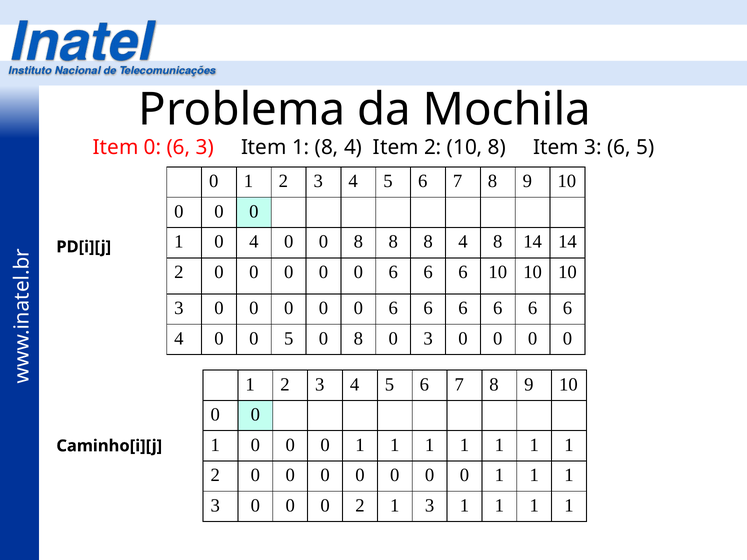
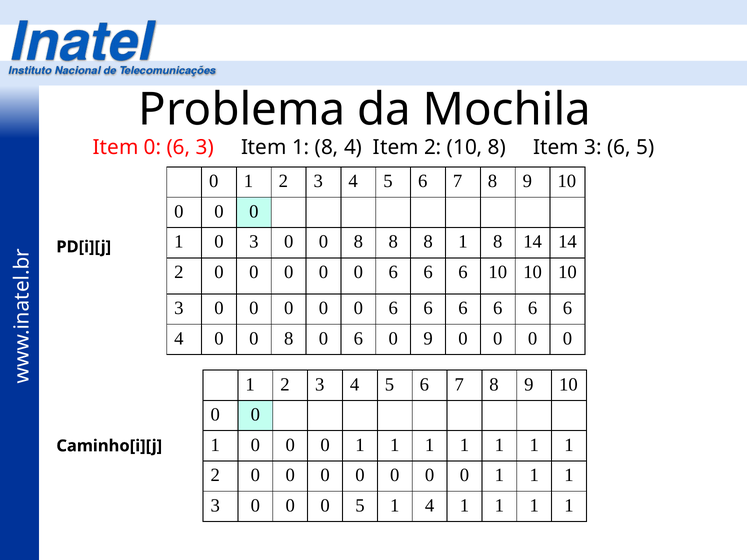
0 4: 4 -> 3
8 8 4: 4 -> 1
4 0 0 5: 5 -> 8
8 at (358, 339): 8 -> 6
0 3: 3 -> 9
0 2: 2 -> 5
3 at (430, 506): 3 -> 4
